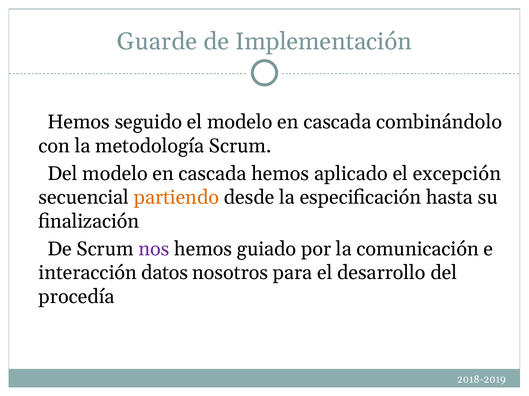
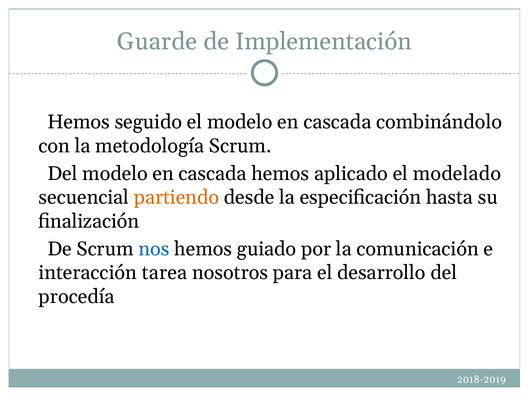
excepción: excepción -> modelado
nos colour: purple -> blue
datos: datos -> tarea
